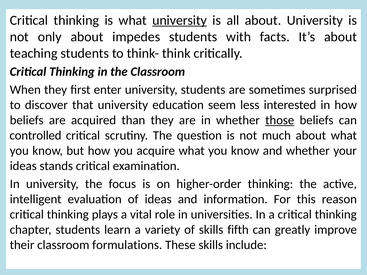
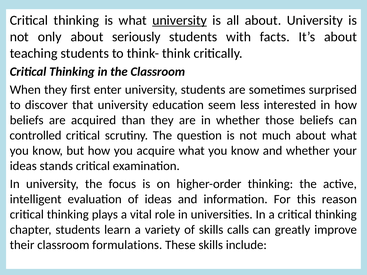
impedes: impedes -> seriously
those underline: present -> none
fifth: fifth -> calls
